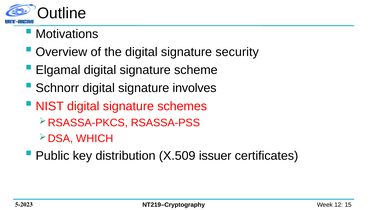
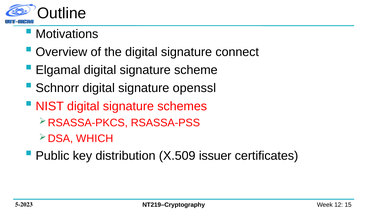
security: security -> connect
involves: involves -> openssl
